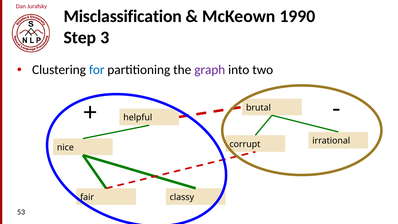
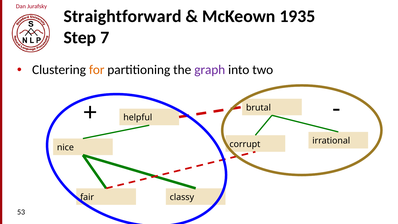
Misclassification: Misclassification -> Straightforward
1990: 1990 -> 1935
3: 3 -> 7
for colour: blue -> orange
